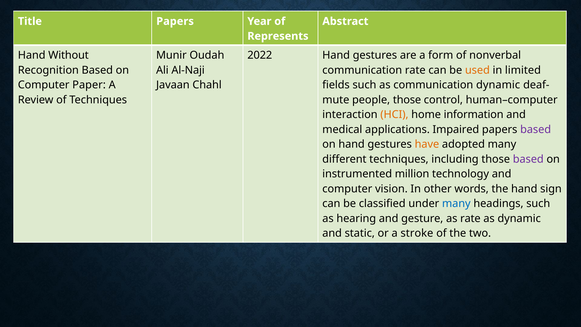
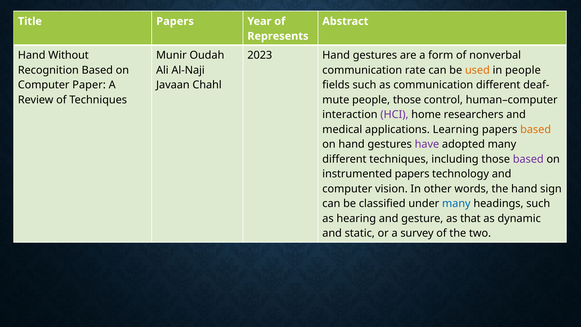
2022: 2022 -> 2023
in limited: limited -> people
communication dynamic: dynamic -> different
HCI colour: orange -> purple
information: information -> researchers
Impaired: Impaired -> Learning
based at (536, 129) colour: purple -> orange
have colour: orange -> purple
instrumented million: million -> papers
as rate: rate -> that
stroke: stroke -> survey
